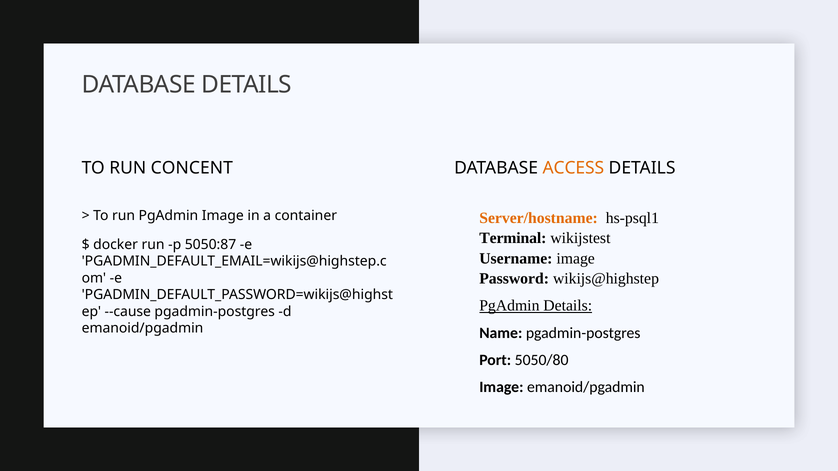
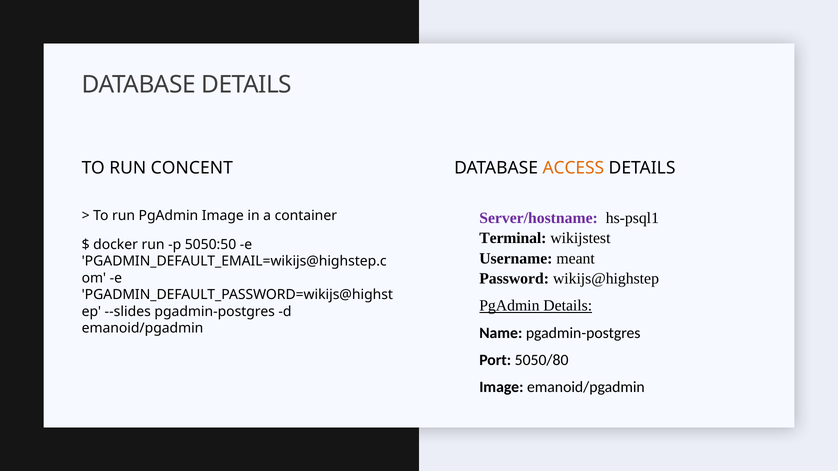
Server/hostname colour: orange -> purple
5050:87: 5050:87 -> 5050:50
Username image: image -> meant
--cause: --cause -> --slides
